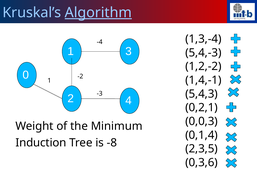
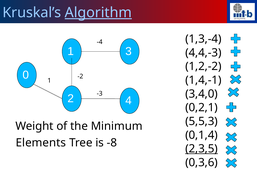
5,4,-3: 5,4,-3 -> 4,4,-3
5,4,3: 5,4,3 -> 3,4,0
0,0,3: 0,0,3 -> 5,5,3
Induction: Induction -> Elements
2,3,5 underline: none -> present
